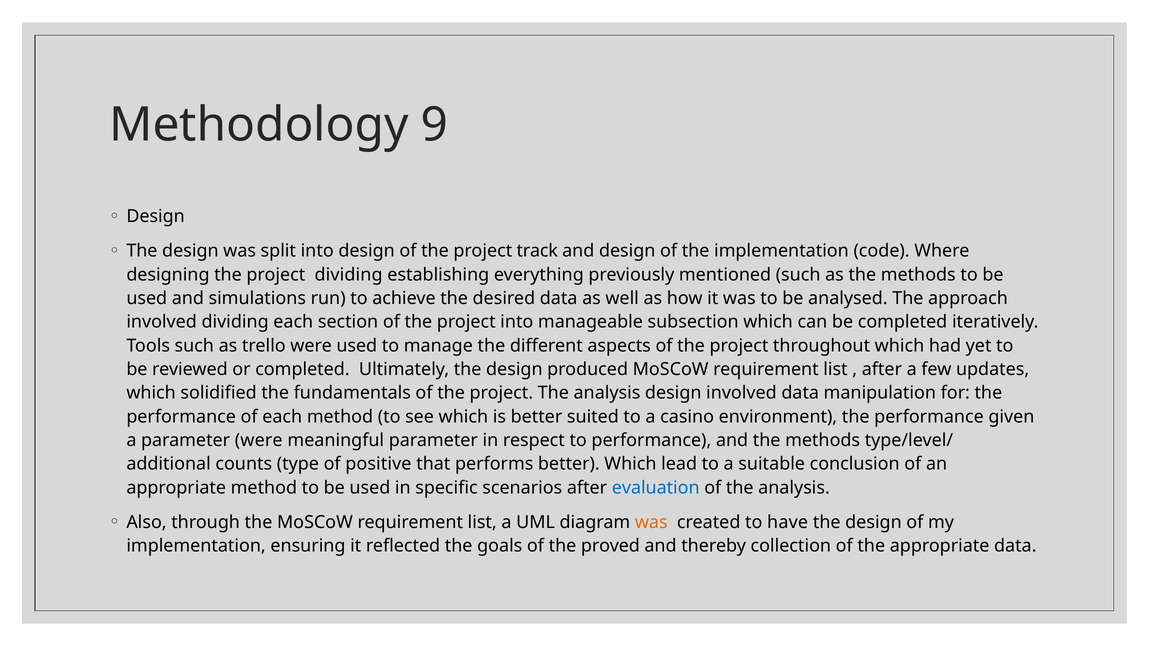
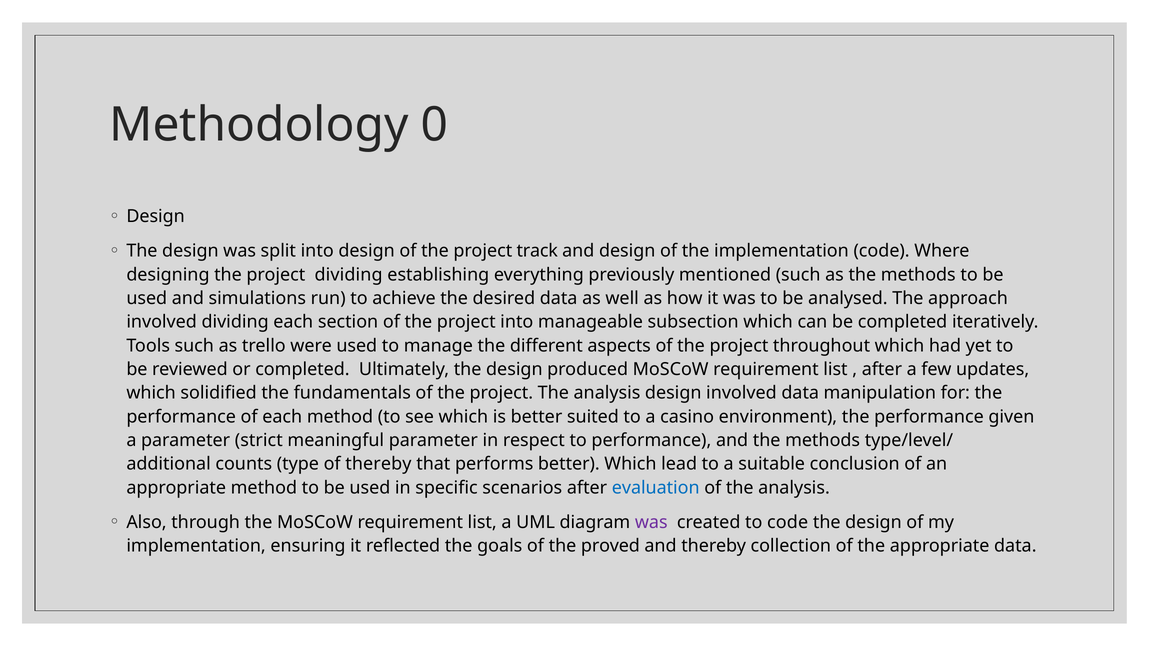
9: 9 -> 0
parameter were: were -> strict
of positive: positive -> thereby
was at (651, 522) colour: orange -> purple
to have: have -> code
